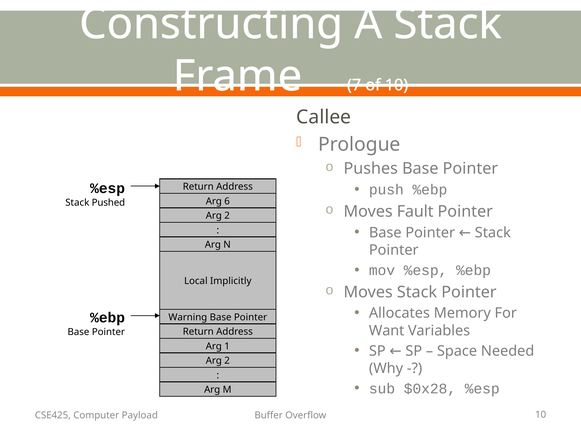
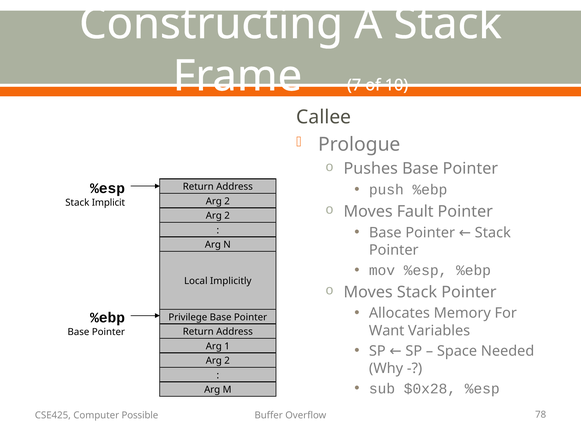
6 at (227, 202): 6 -> 2
Pushed: Pushed -> Implicit
Warning: Warning -> Privilege
Payload: Payload -> Possible
Overflow 10: 10 -> 78
